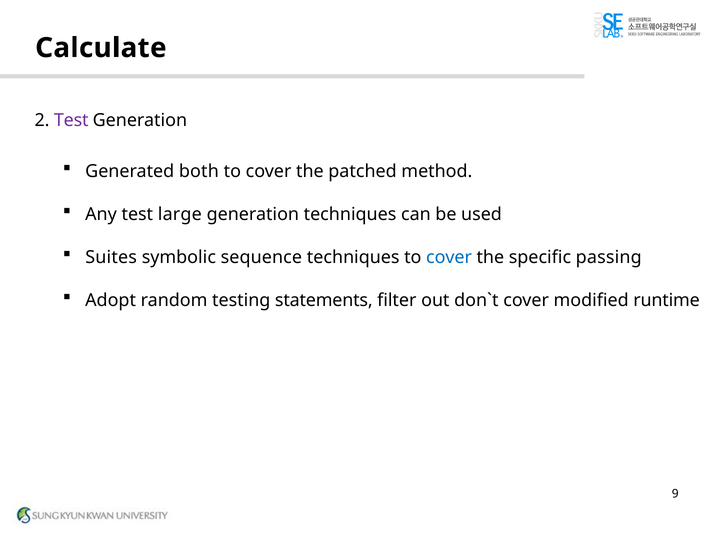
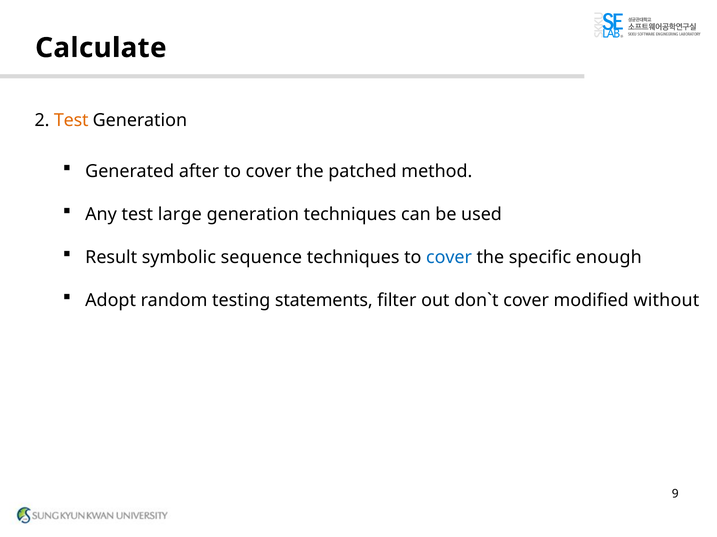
Test at (71, 121) colour: purple -> orange
both: both -> after
Suites: Suites -> Result
passing: passing -> enough
runtime: runtime -> without
